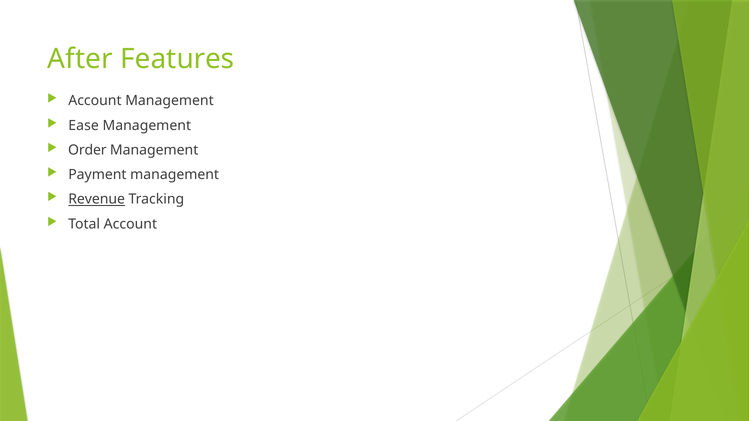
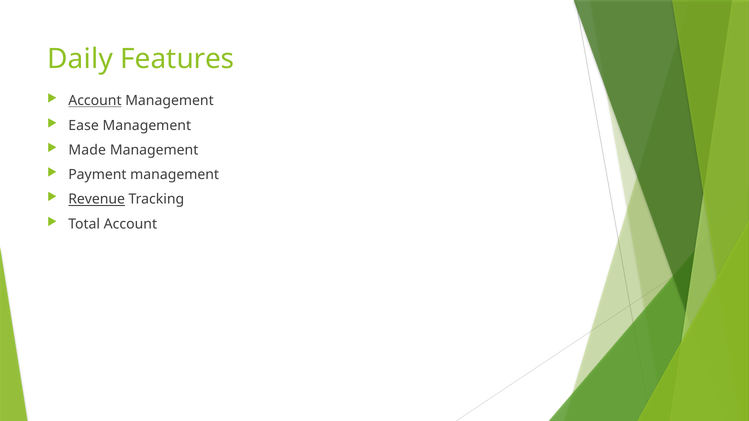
After: After -> Daily
Account at (95, 101) underline: none -> present
Order: Order -> Made
